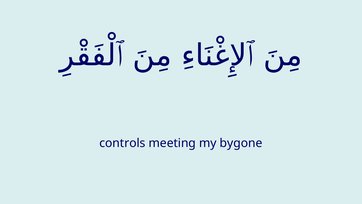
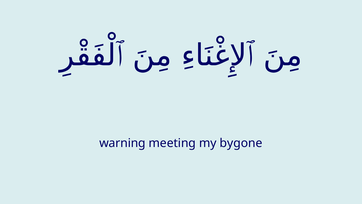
controls: controls -> warning
